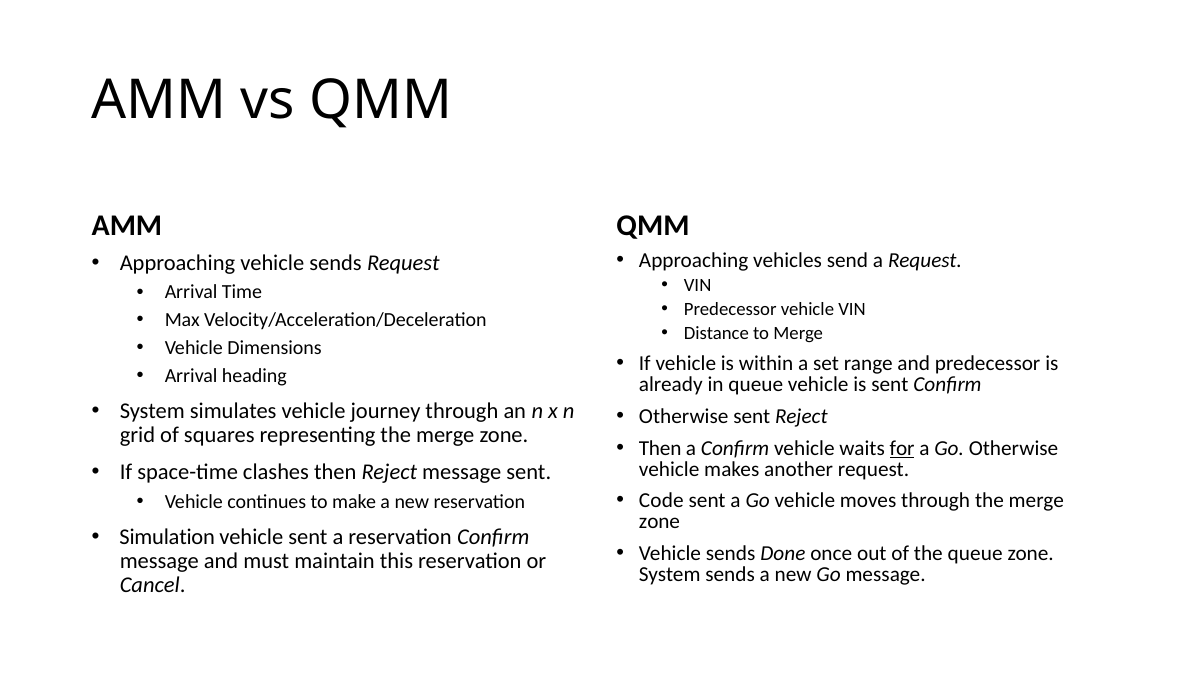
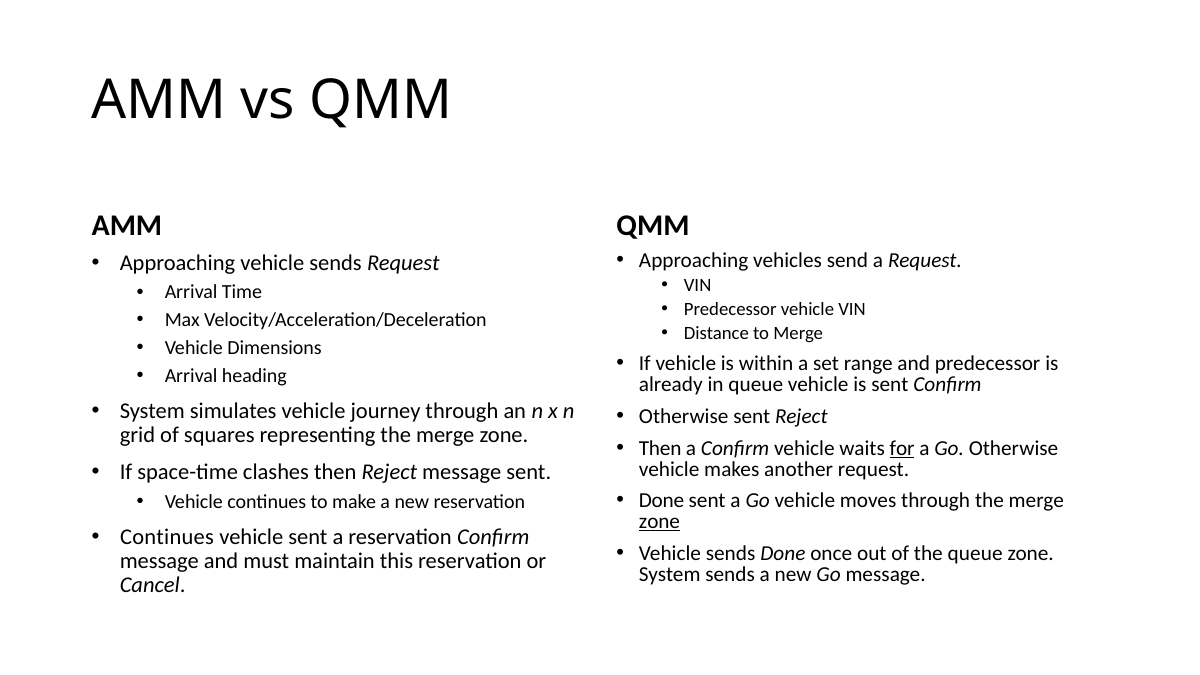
Code at (661, 501): Code -> Done
zone at (659, 522) underline: none -> present
Simulation at (167, 537): Simulation -> Continues
